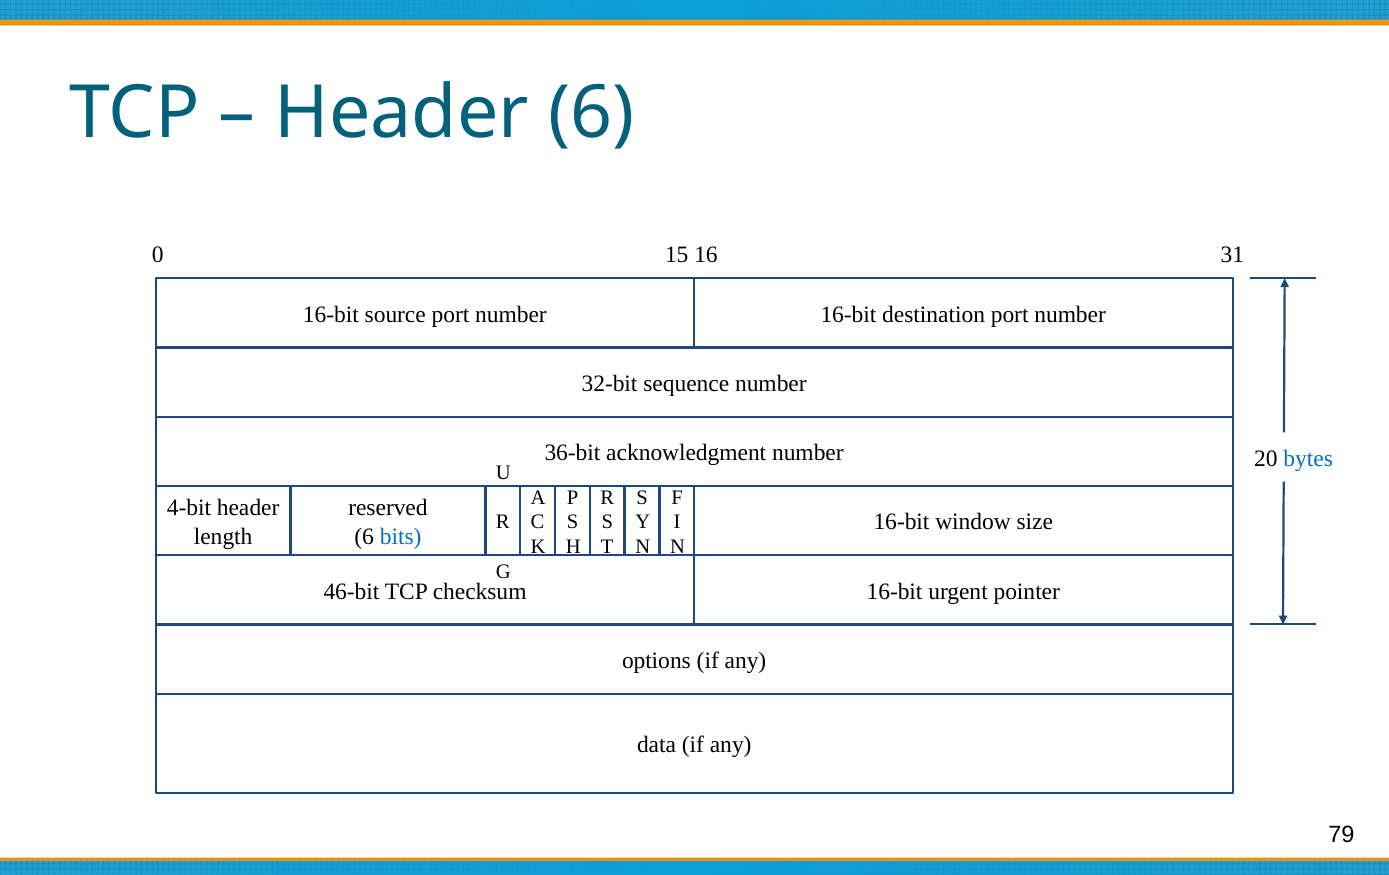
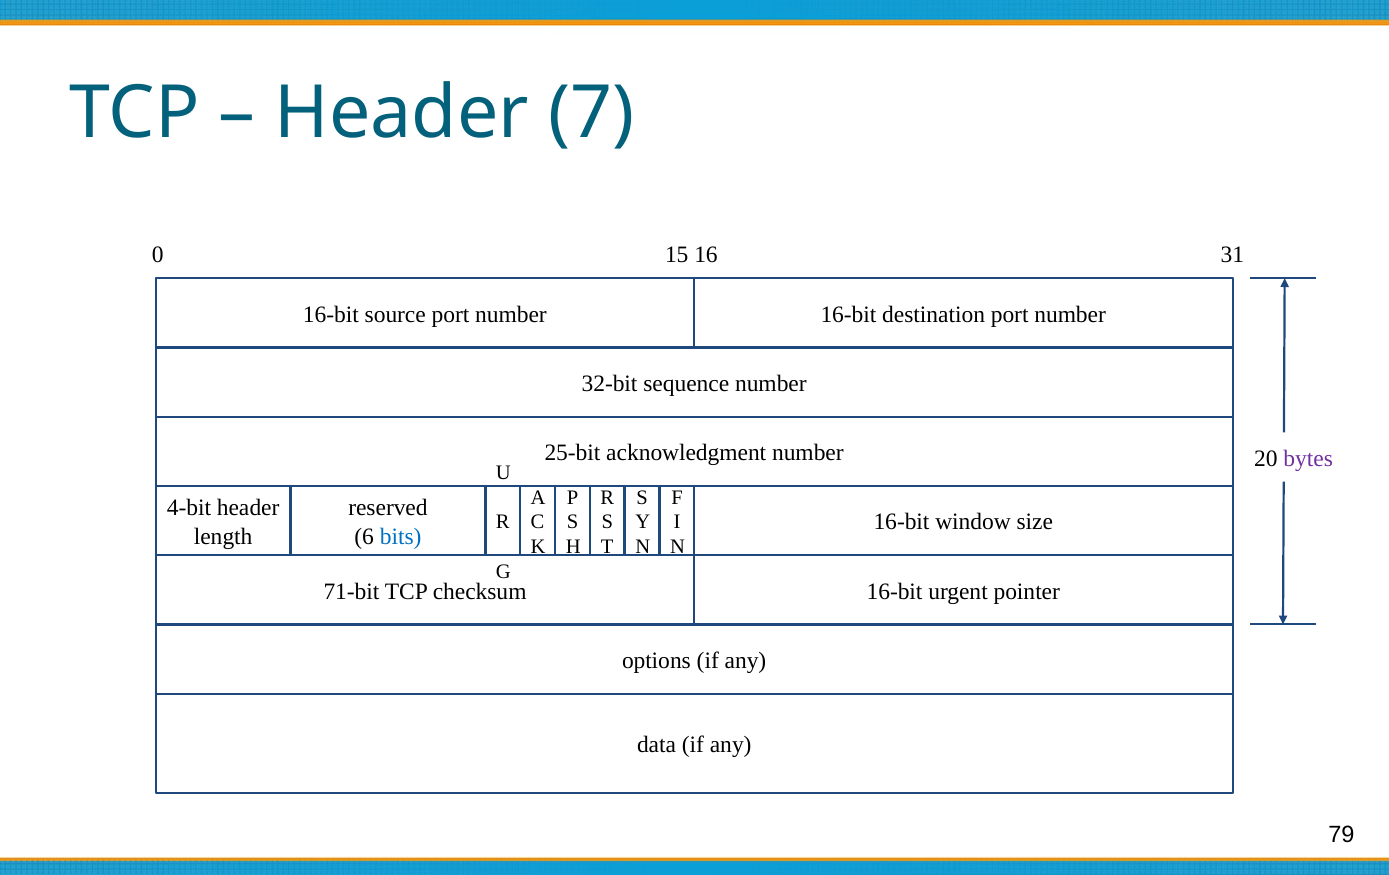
Header 6: 6 -> 7
36-bit: 36-bit -> 25-bit
bytes colour: blue -> purple
46-bit: 46-bit -> 71-bit
